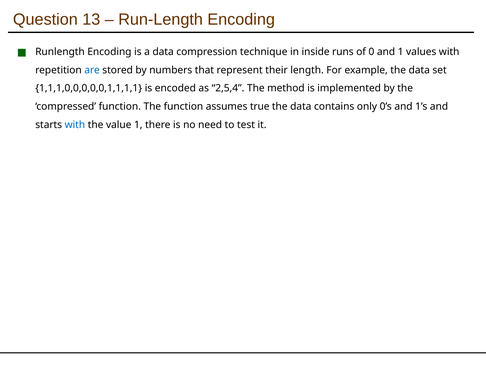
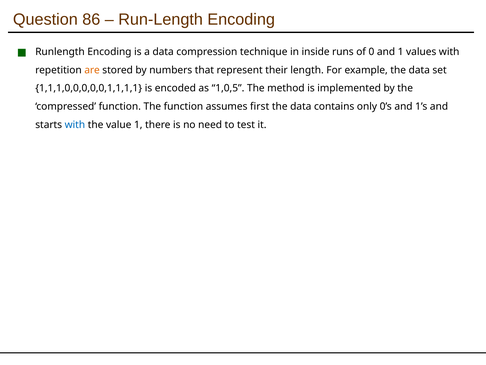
13: 13 -> 86
are colour: blue -> orange
2,5,4: 2,5,4 -> 1,0,5
true: true -> first
